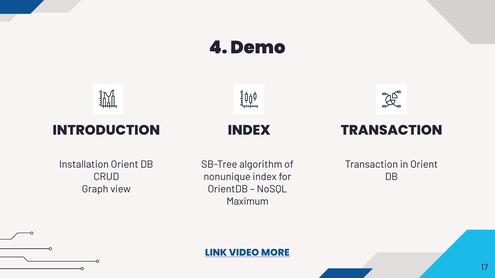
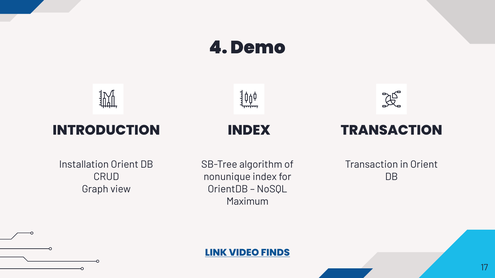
MORE: MORE -> FINDS
